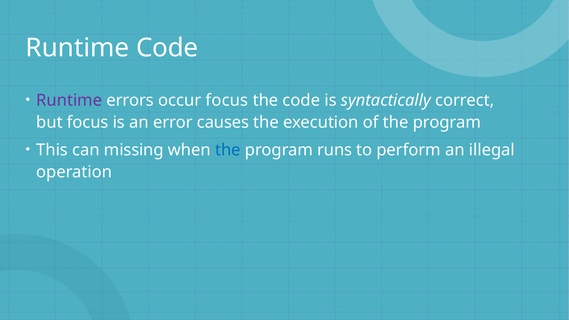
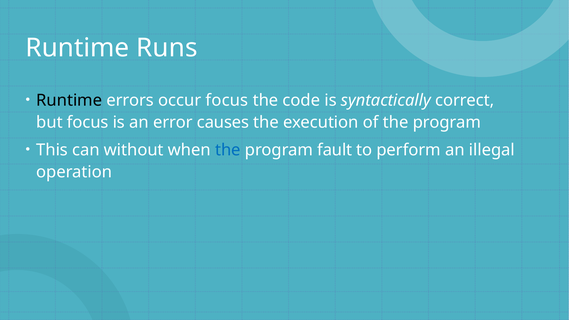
Runtime Code: Code -> Runs
Runtime at (69, 100) colour: purple -> black
missing: missing -> without
runs: runs -> fault
